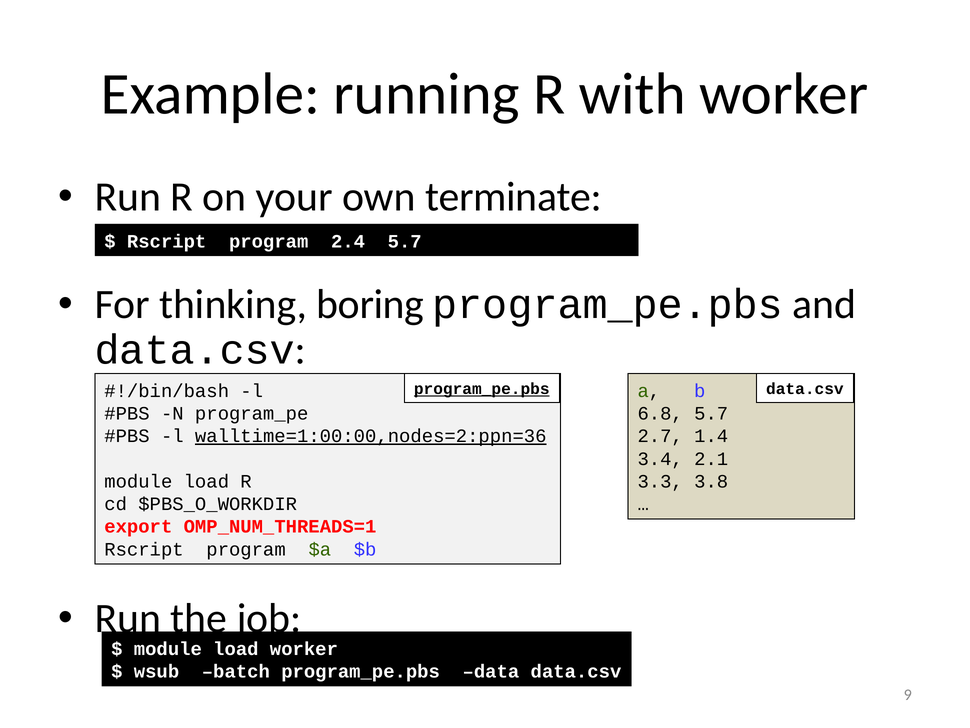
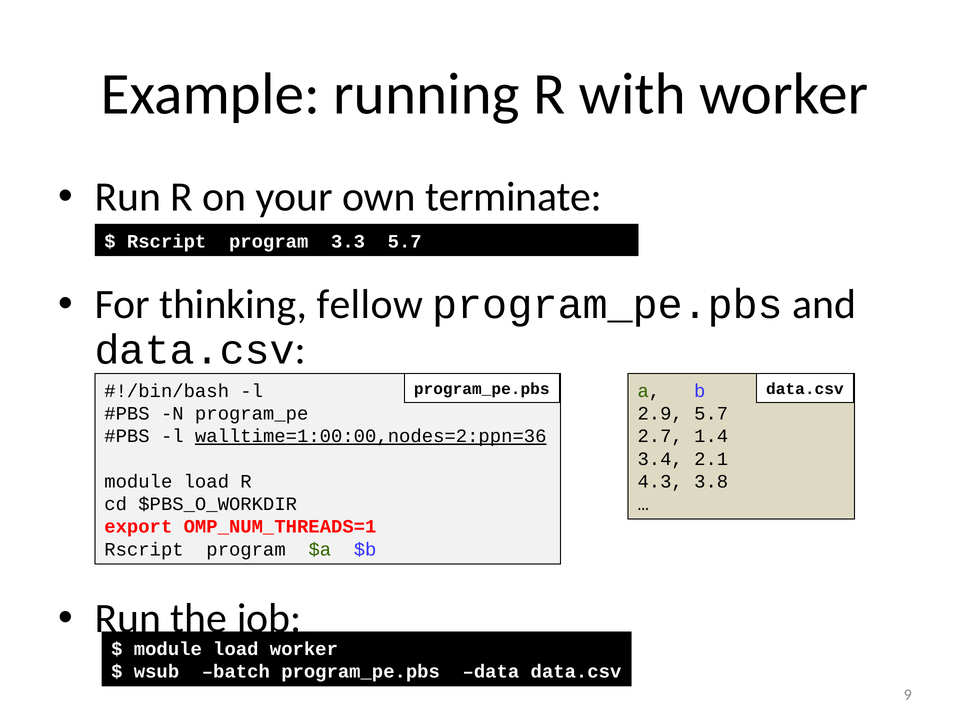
2.4: 2.4 -> 3.3
boring: boring -> fellow
program_pe.pbs at (482, 389) underline: present -> none
6.8: 6.8 -> 2.9
3.3: 3.3 -> 4.3
